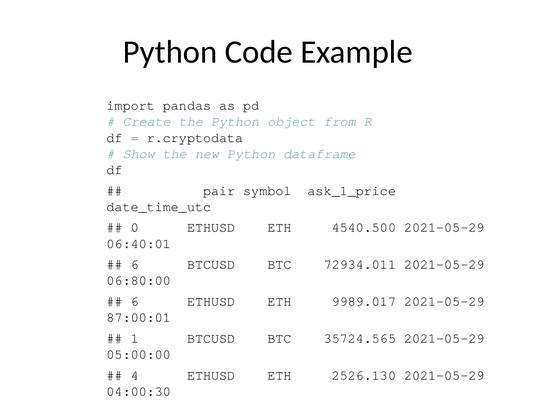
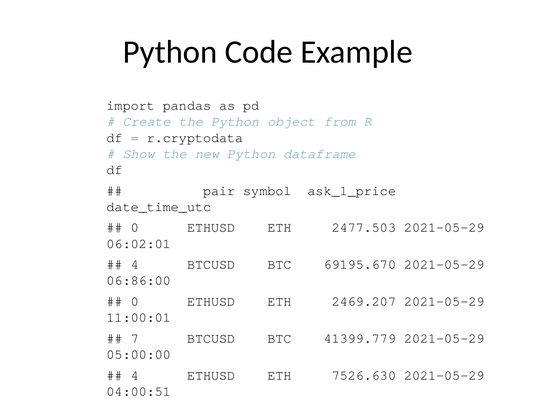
4540.500: 4540.500 -> 2477.503
06:40:01: 06:40:01 -> 06:02:01
6 at (135, 264): 6 -> 4
72934.011: 72934.011 -> 69195.670
06:80:00: 06:80:00 -> 06:86:00
6 at (135, 301): 6 -> 0
9989.017: 9989.017 -> 2469.207
87:00:01: 87:00:01 -> 11:00:01
1: 1 -> 7
35724.565: 35724.565 -> 41399.779
2526.130: 2526.130 -> 7526.630
04:00:30: 04:00:30 -> 04:00:51
